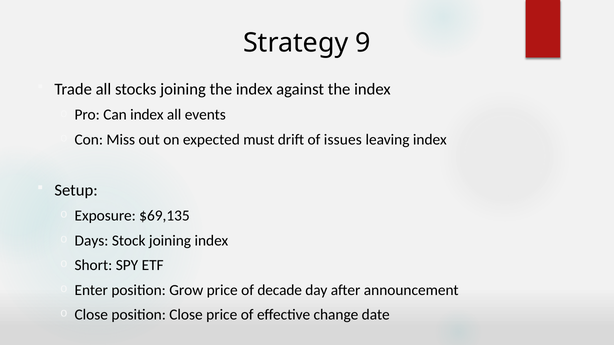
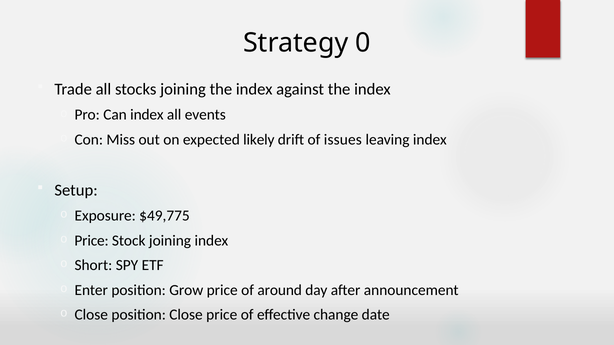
9: 9 -> 0
must: must -> likely
$69,135: $69,135 -> $49,775
Days at (92, 241): Days -> Price
decade: decade -> around
